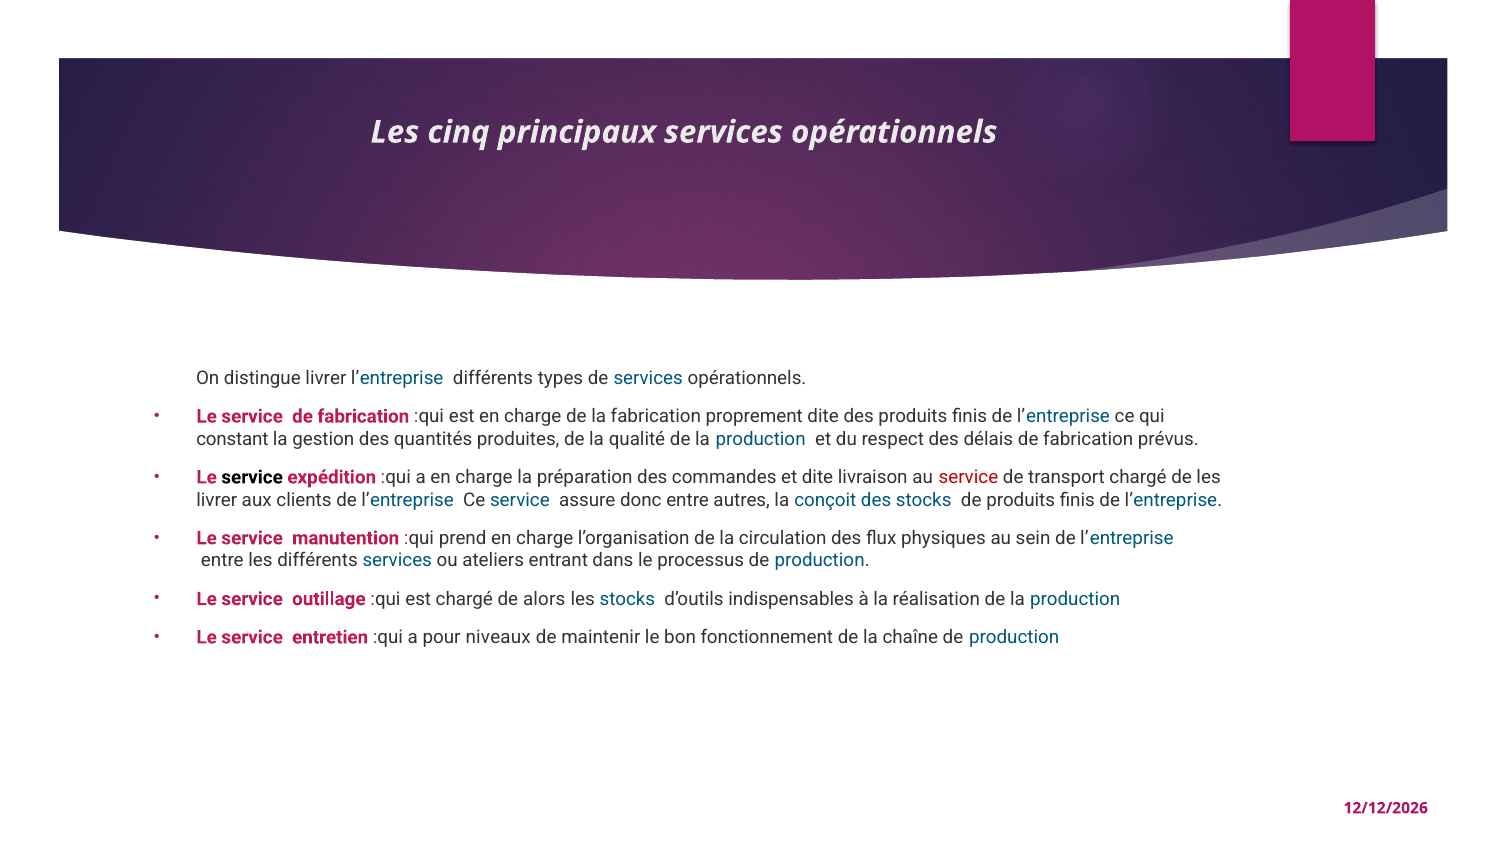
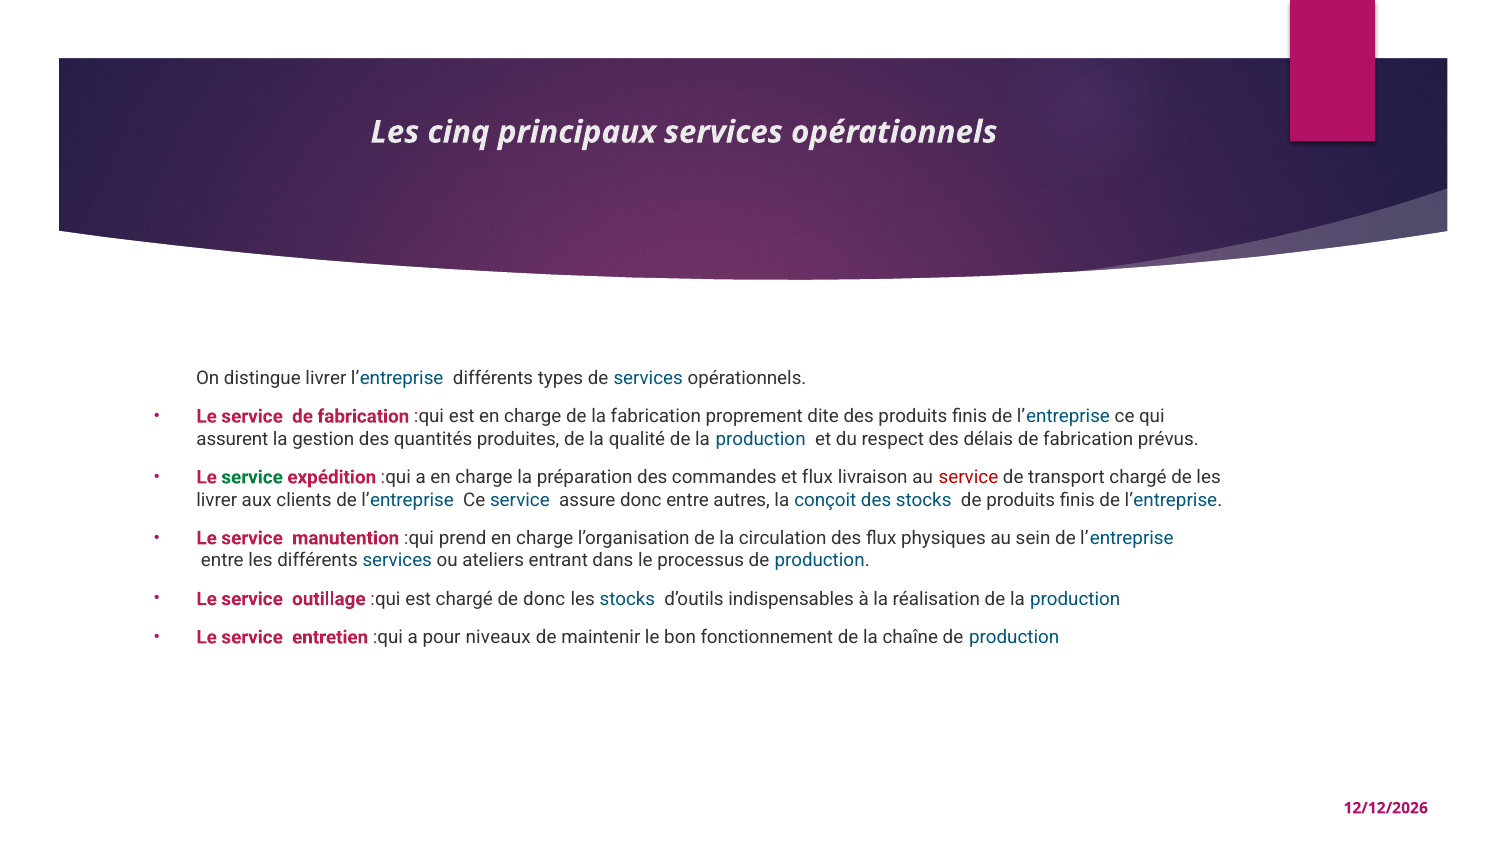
constant: constant -> assurent
service at (252, 478) colour: black -> green
et dite: dite -> flux
de alors: alors -> donc
